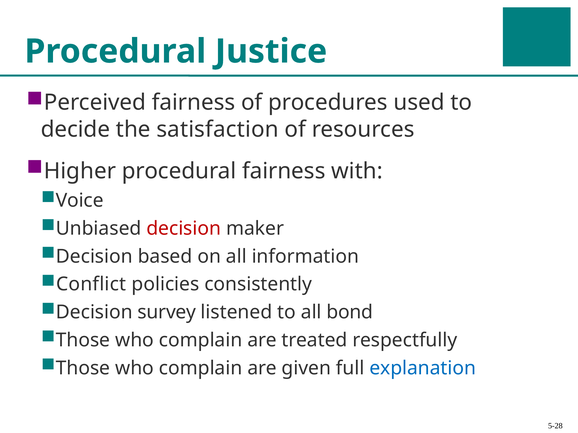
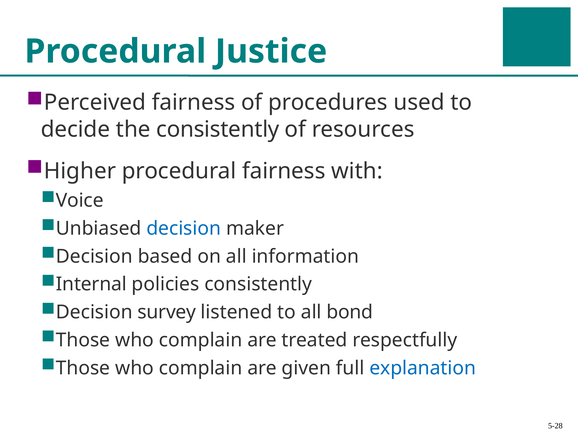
the satisfaction: satisfaction -> consistently
decision at (184, 229) colour: red -> blue
Conflict: Conflict -> Internal
